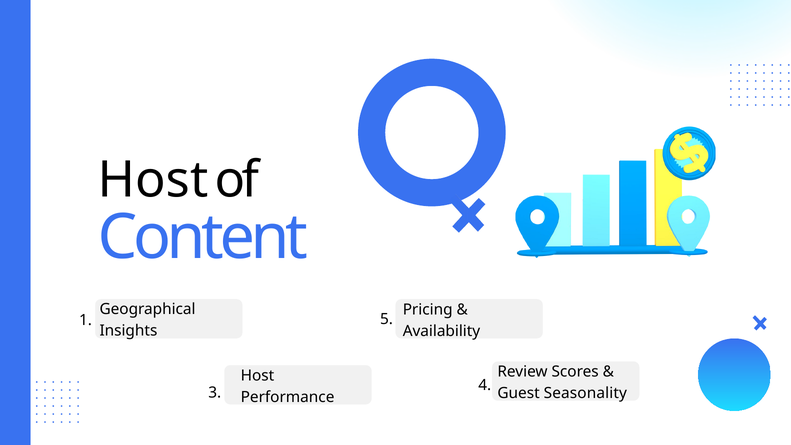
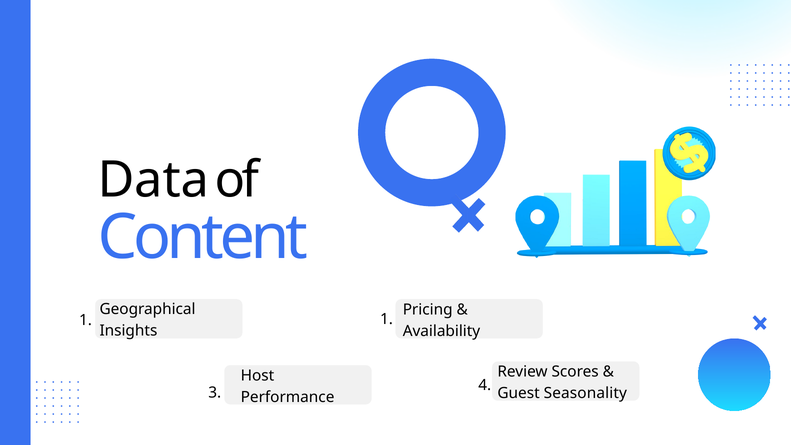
Host at (153, 180): Host -> Data
1 5: 5 -> 1
